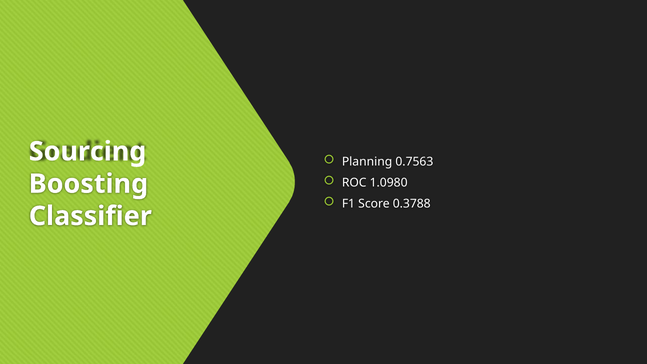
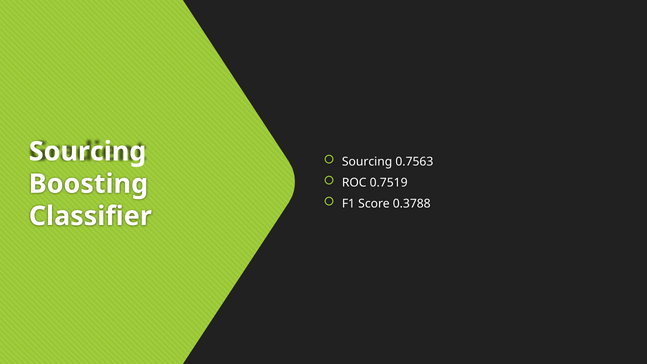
Planning at (367, 162): Planning -> Sourcing
1.0980: 1.0980 -> 0.7519
